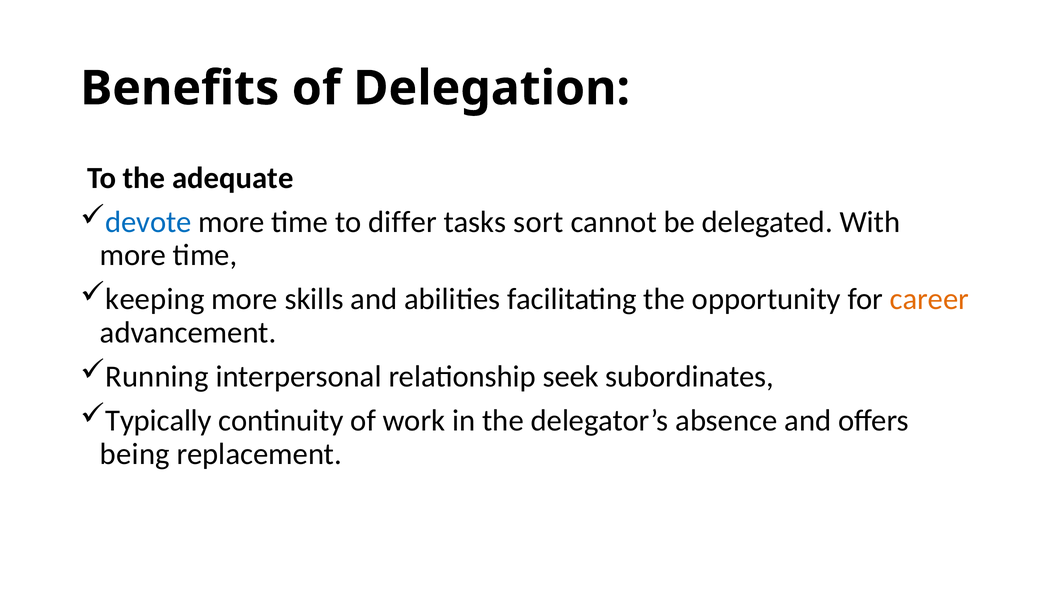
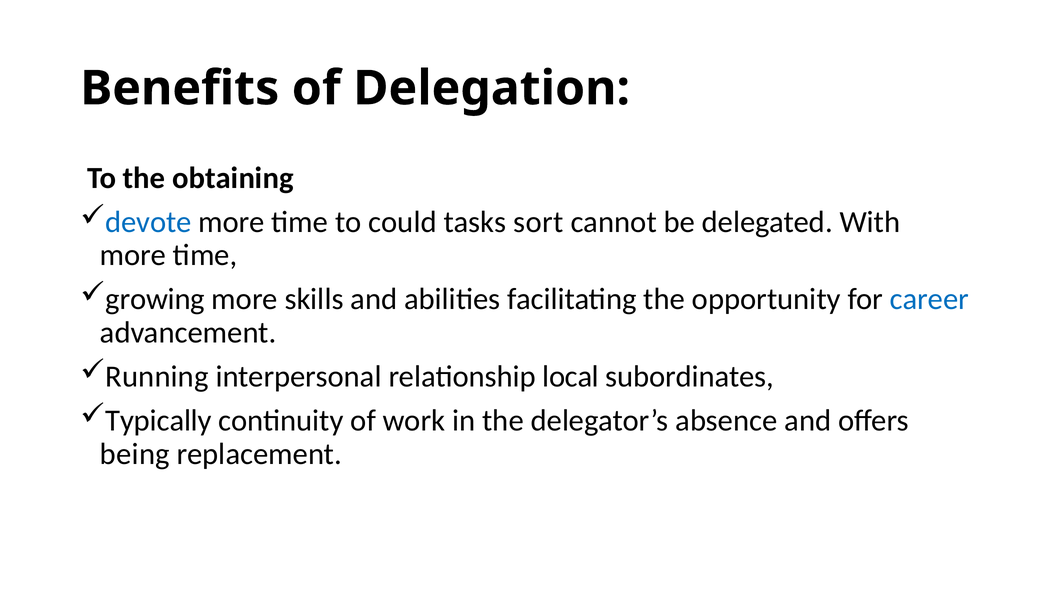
adequate: adequate -> obtaining
differ: differ -> could
keeping: keeping -> growing
career colour: orange -> blue
seek: seek -> local
